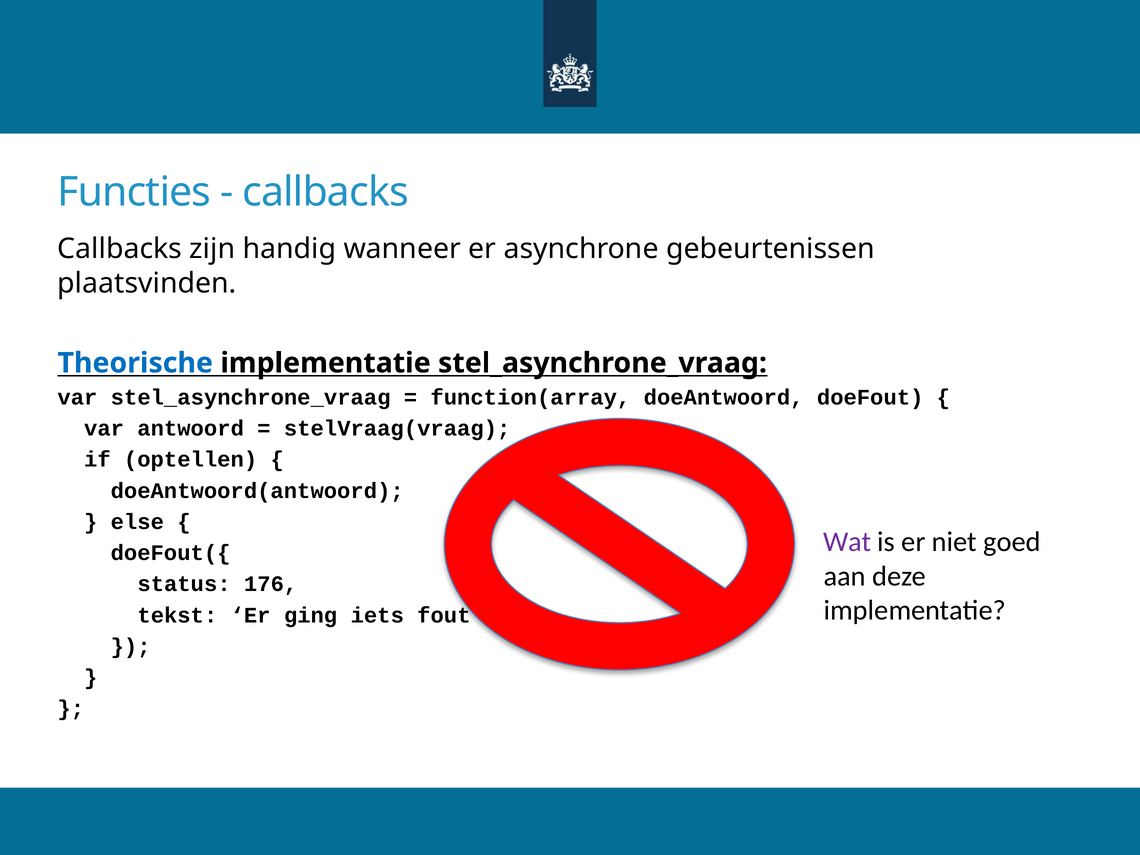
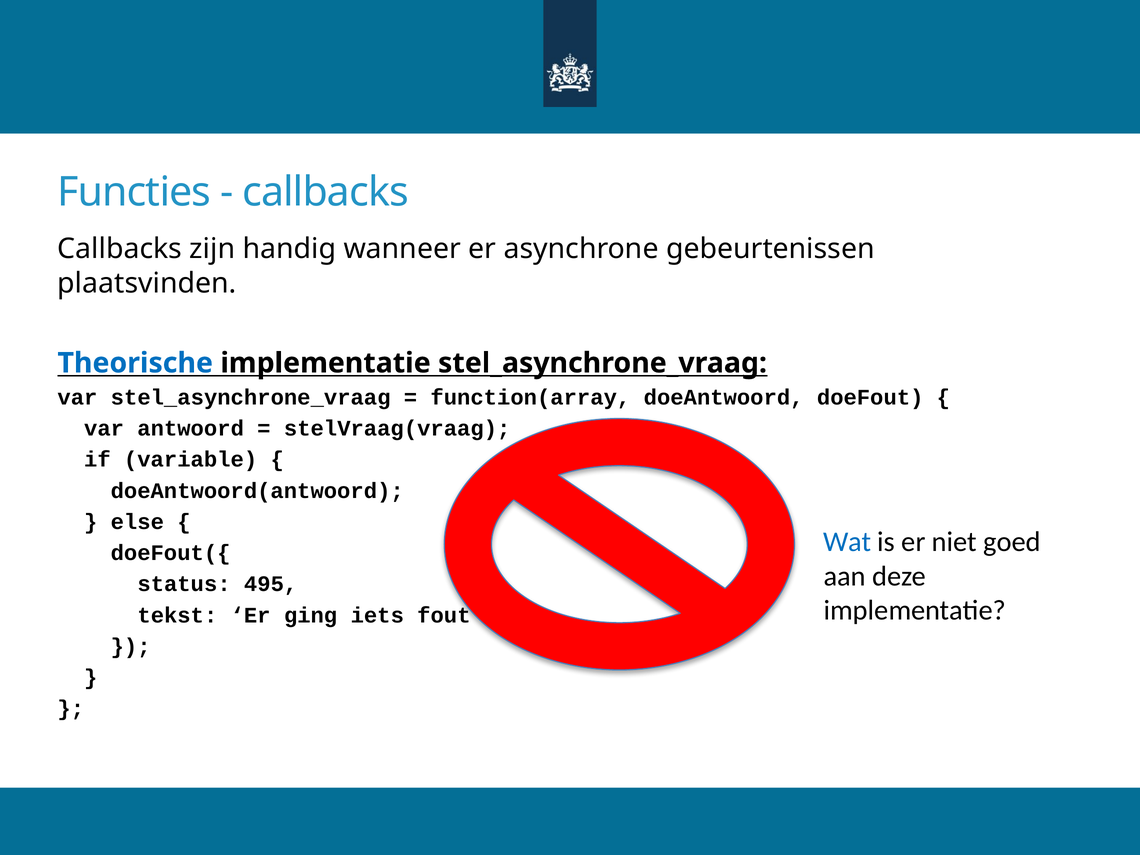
optellen: optellen -> variable
Wat colour: purple -> blue
176: 176 -> 495
